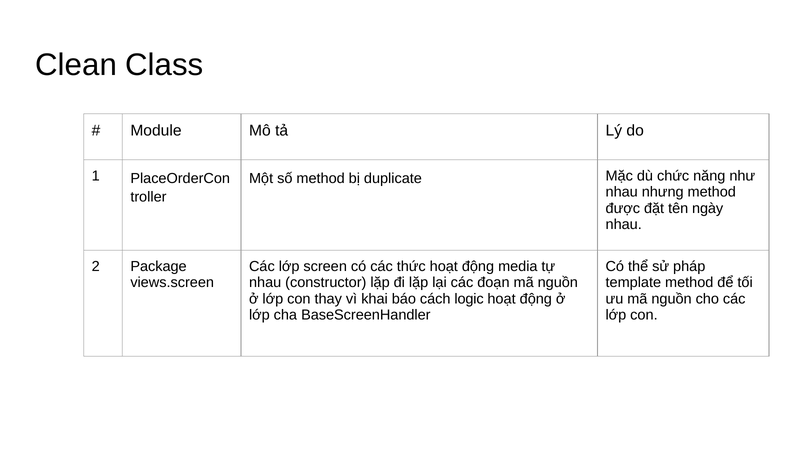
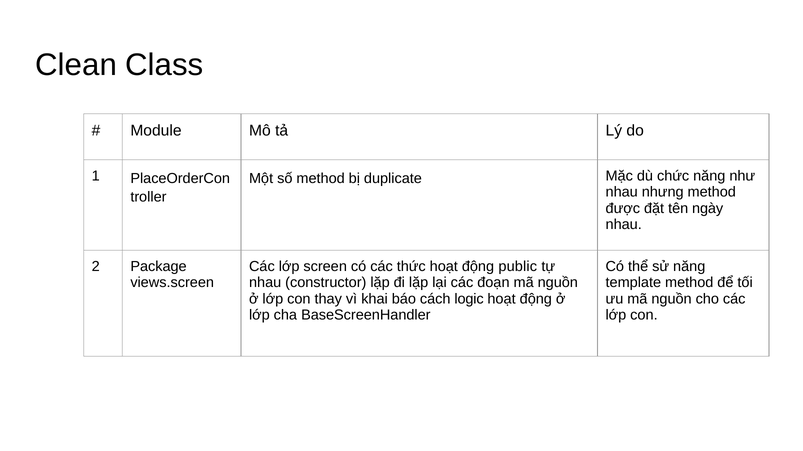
media: media -> public
sử pháp: pháp -> năng
